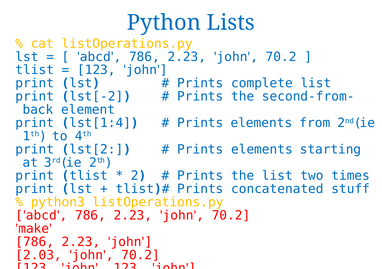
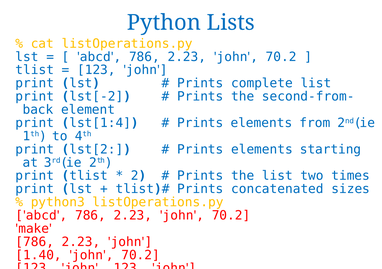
stuff: stuff -> sizes
2.03: 2.03 -> 1.40
